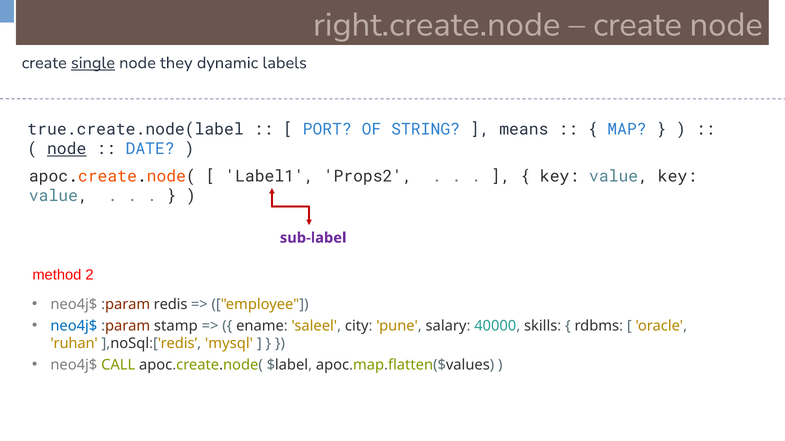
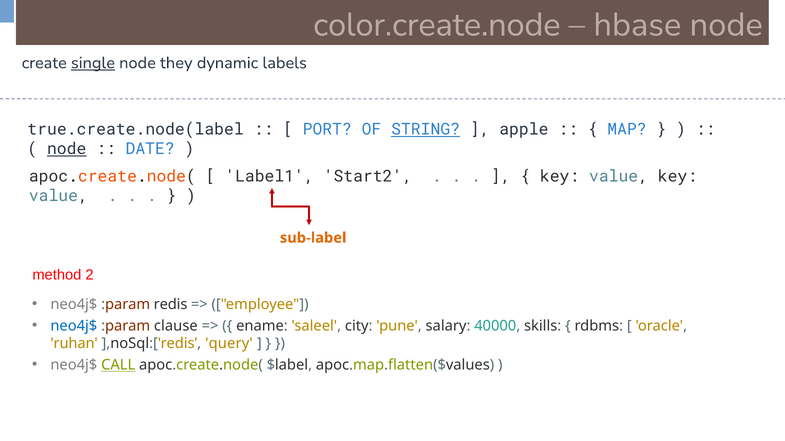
right.create.node: right.create.node -> color.create.node
create at (637, 25): create -> hbase
STRING underline: none -> present
means: means -> apple
Props2: Props2 -> Start2
sub-label colour: purple -> orange
stamp: stamp -> clause
mysql: mysql -> query
CALL underline: none -> present
